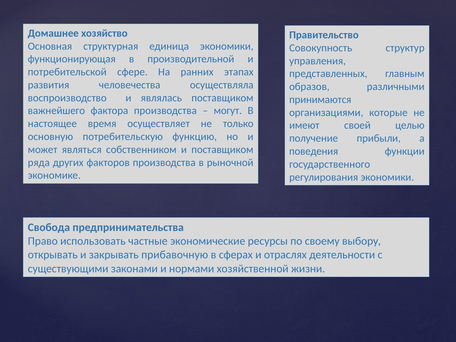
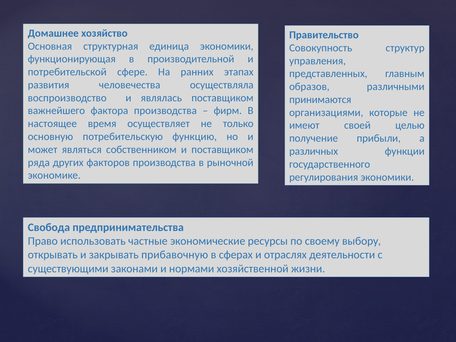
могут: могут -> фирм
поведения: поведения -> различных
